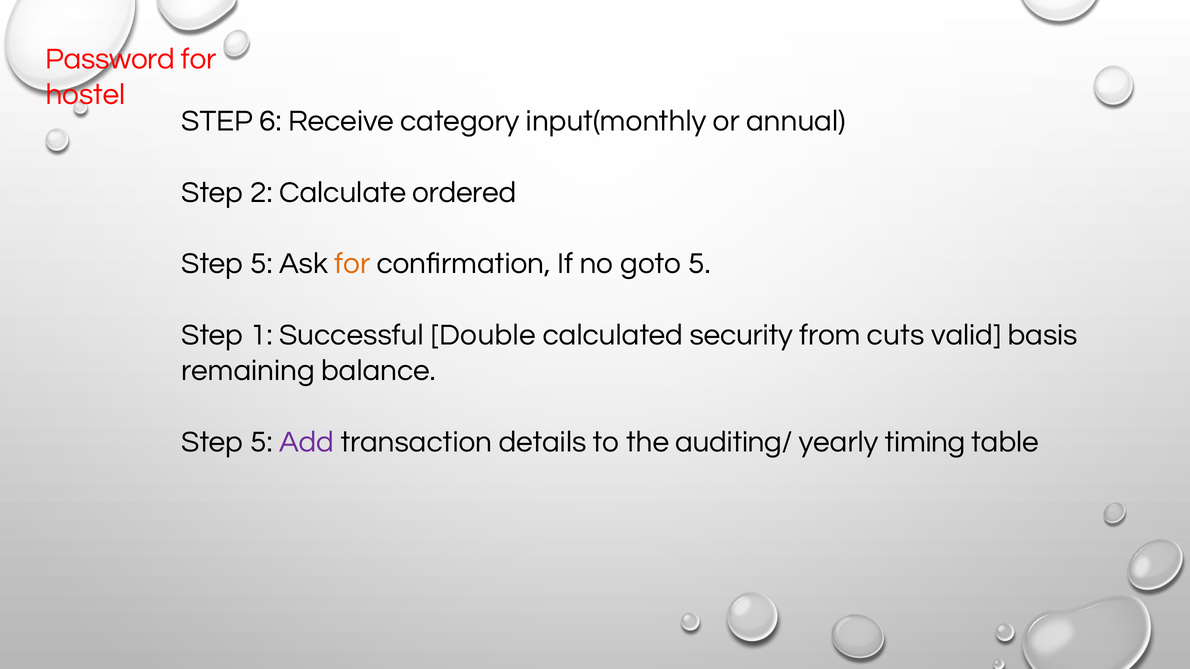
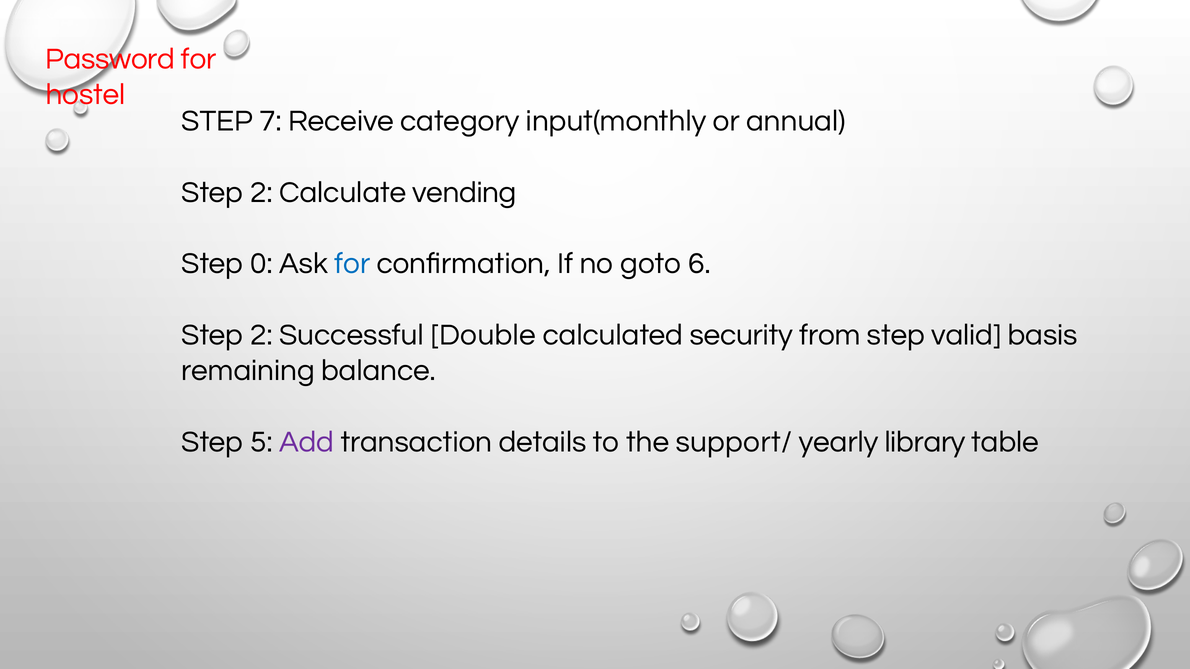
6: 6 -> 7
ordered: ordered -> vending
5 at (262, 264): 5 -> 0
for at (352, 264) colour: orange -> blue
goto 5: 5 -> 6
1 at (262, 335): 1 -> 2
from cuts: cuts -> step
auditing/: auditing/ -> support/
timing: timing -> library
